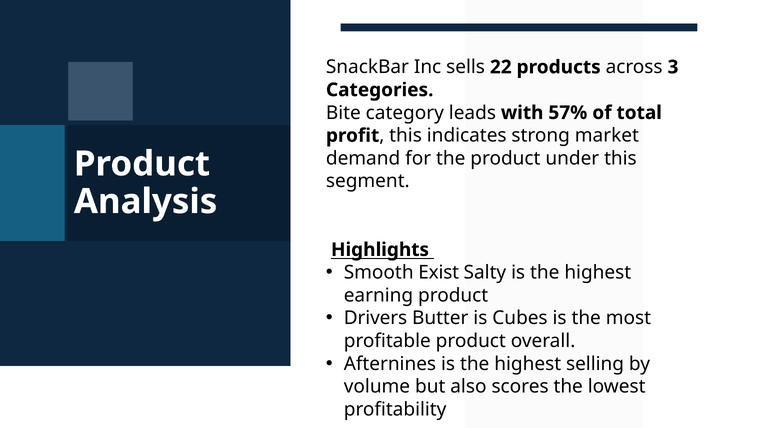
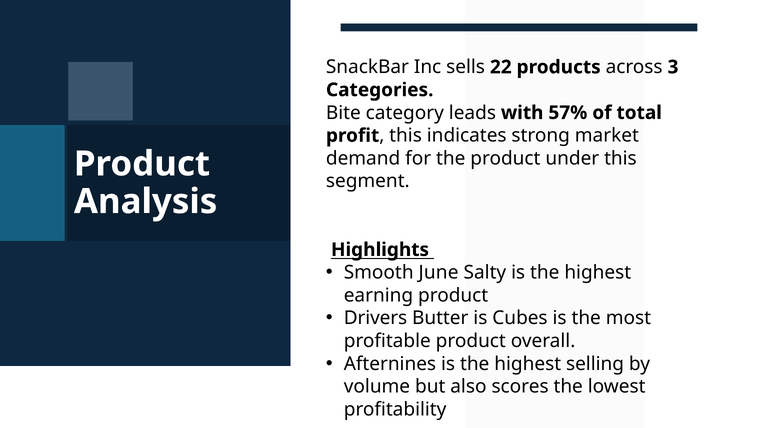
Exist: Exist -> June
